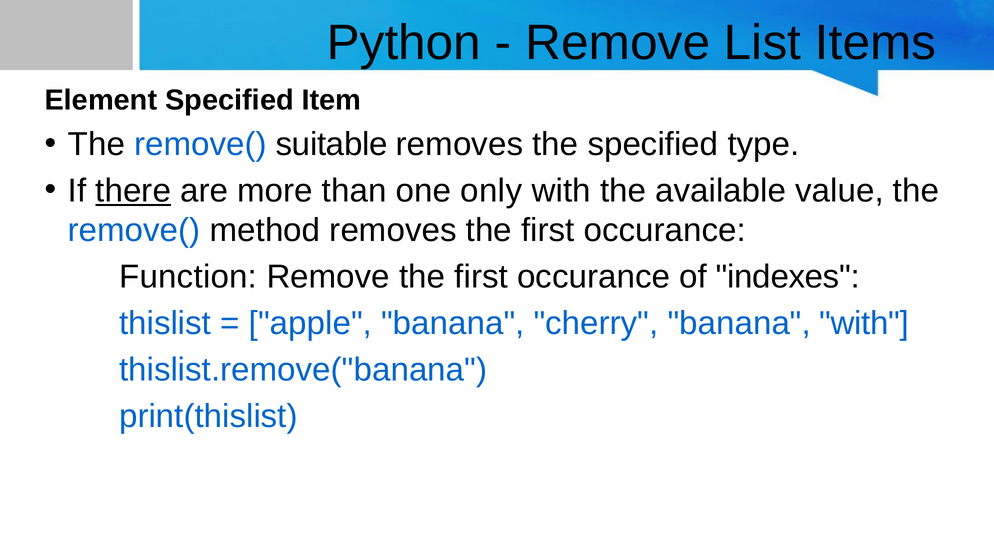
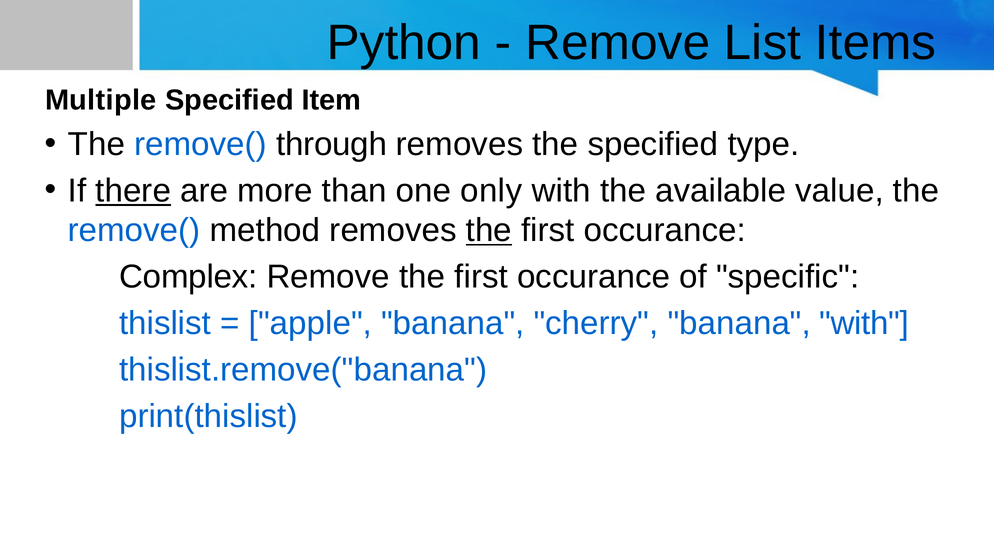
Element: Element -> Multiple
suitable: suitable -> through
the at (489, 231) underline: none -> present
Function: Function -> Complex
indexes: indexes -> specific
